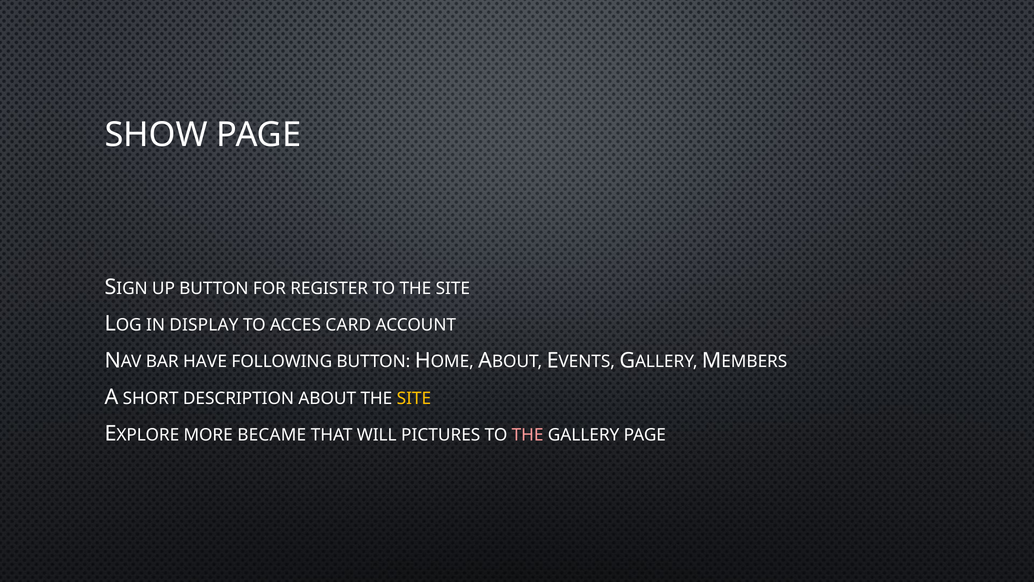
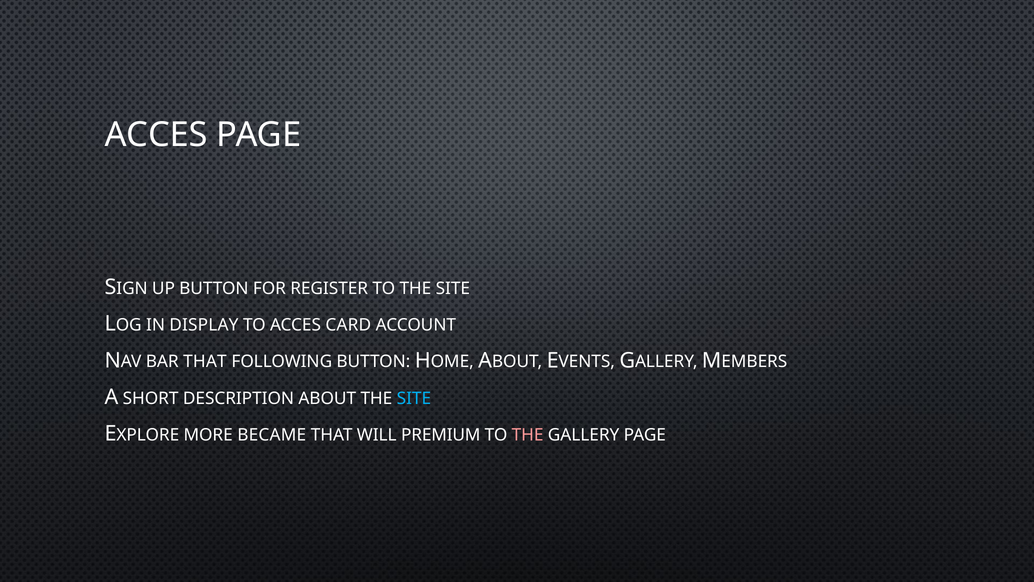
SHOW at (156, 135): SHOW -> ACCES
BAR HAVE: HAVE -> THAT
SITE at (414, 398) colour: yellow -> light blue
PICTURES: PICTURES -> PREMIUM
